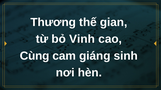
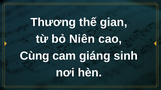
Vinh: Vinh -> Niên
